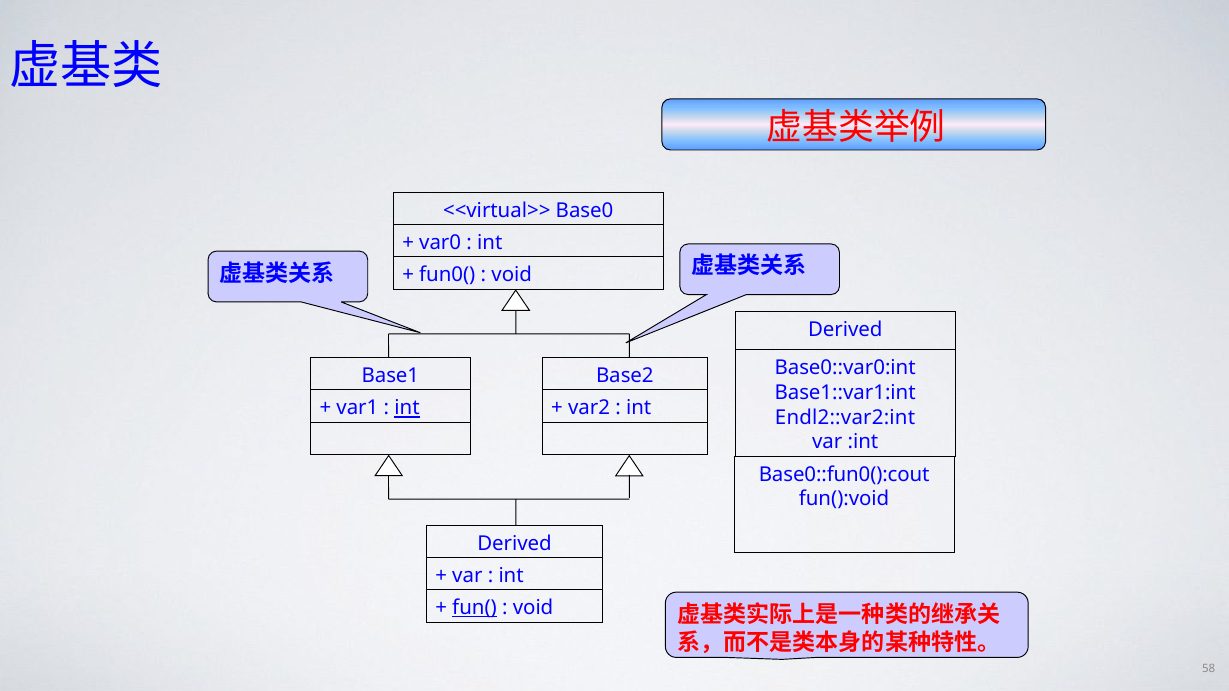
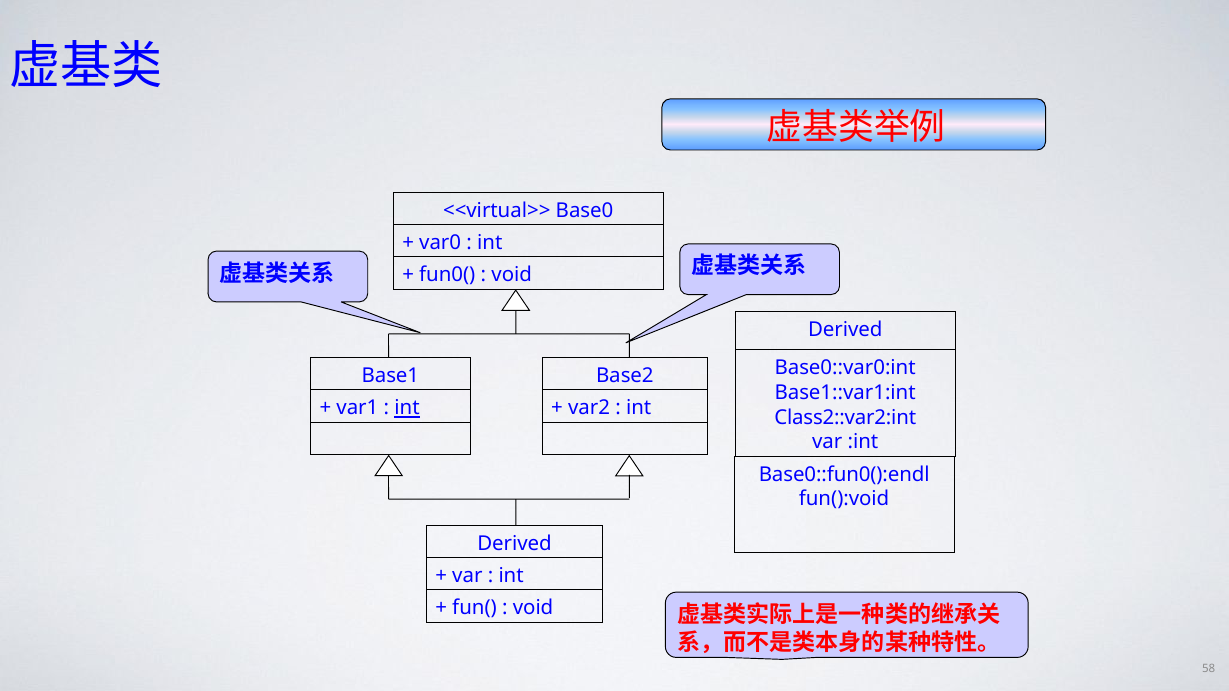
Endl2::var2:int: Endl2::var2:int -> Class2::var2:int
Base0::fun0():cout: Base0::fun0():cout -> Base0::fun0():endl
fun( underline: present -> none
